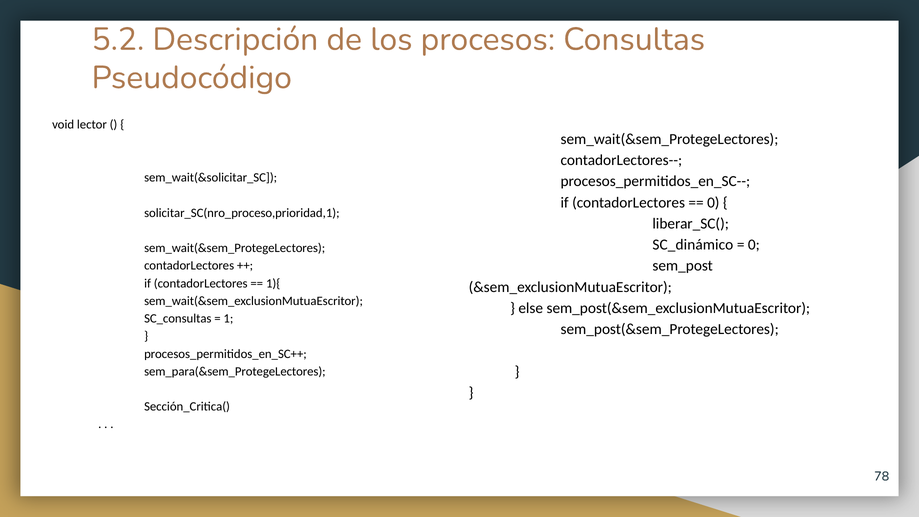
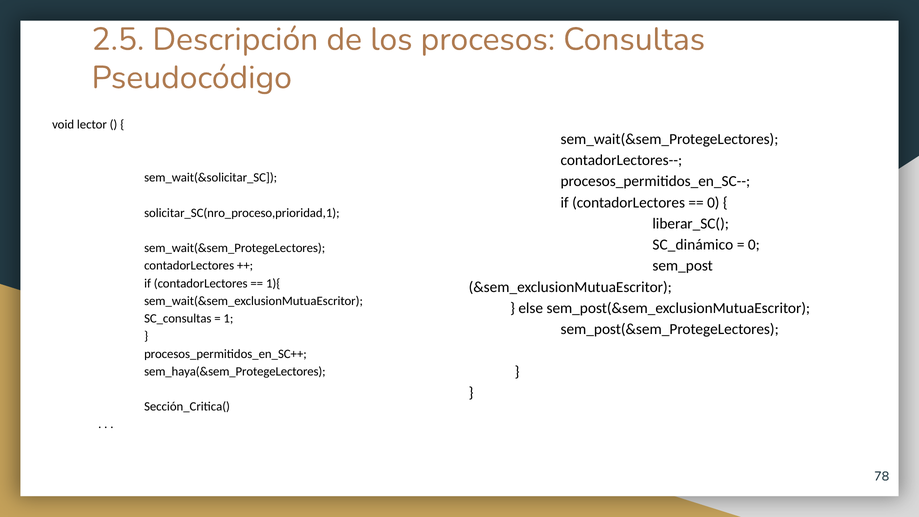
5.2: 5.2 -> 2.5
sem_para(&sem_ProtegeLectores: sem_para(&sem_ProtegeLectores -> sem_haya(&sem_ProtegeLectores
